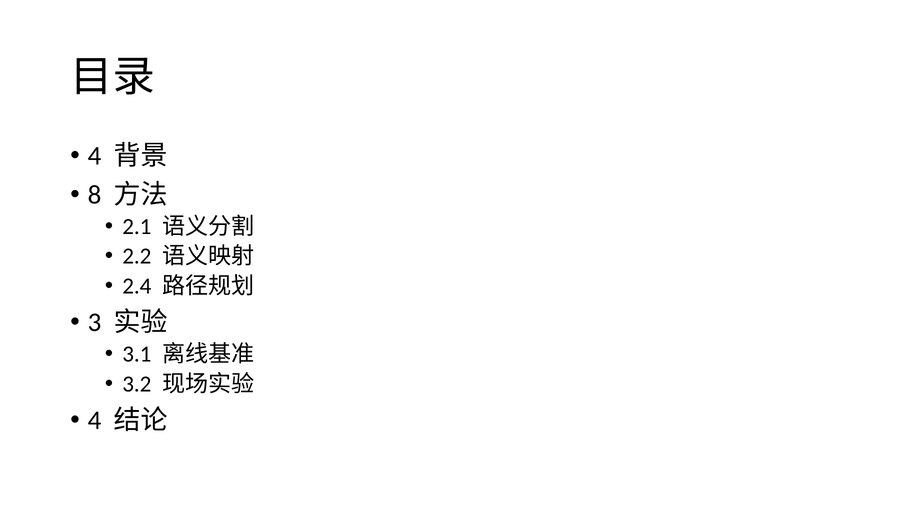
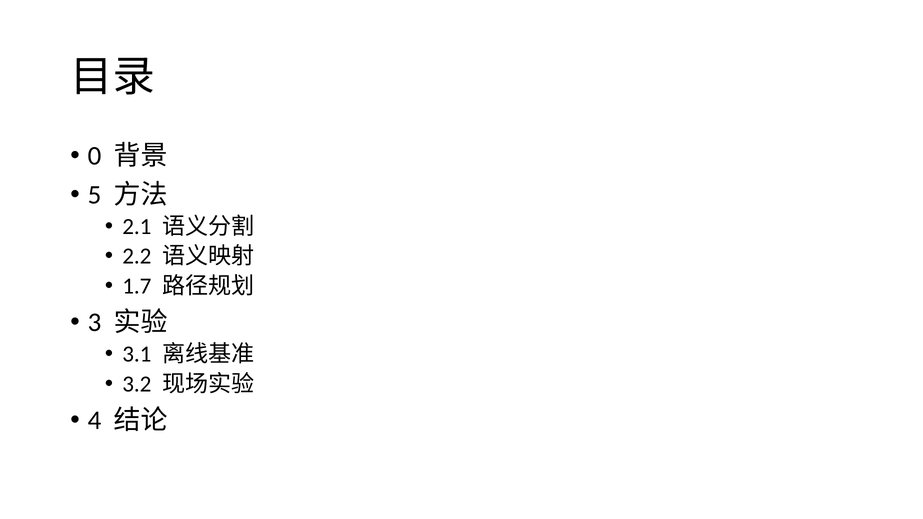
4 at (94, 156): 4 -> 0
8: 8 -> 5
2.4: 2.4 -> 1.7
